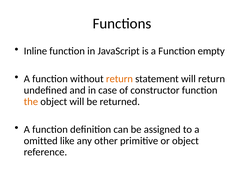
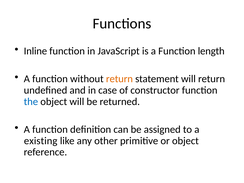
empty: empty -> length
the colour: orange -> blue
omitted: omitted -> existing
